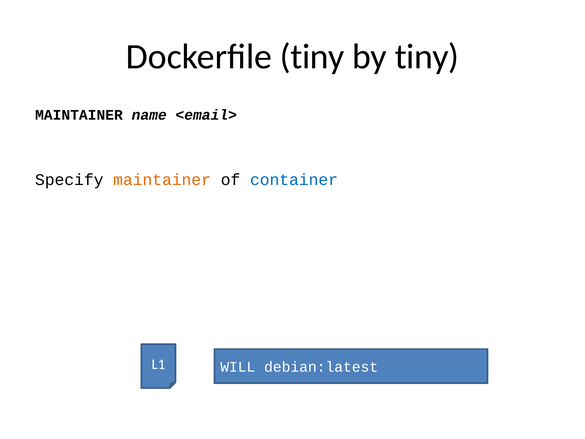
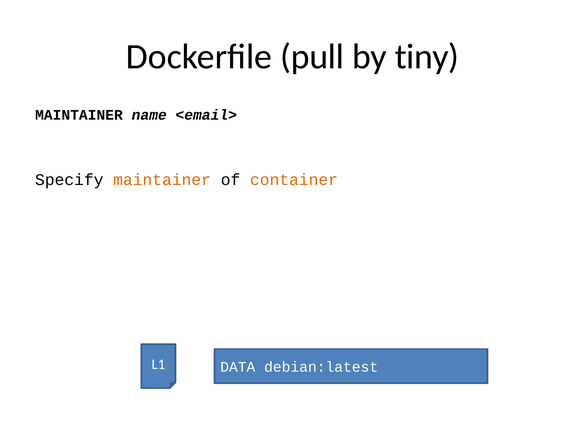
Dockerfile tiny: tiny -> pull
container colour: blue -> orange
WILL: WILL -> DATA
